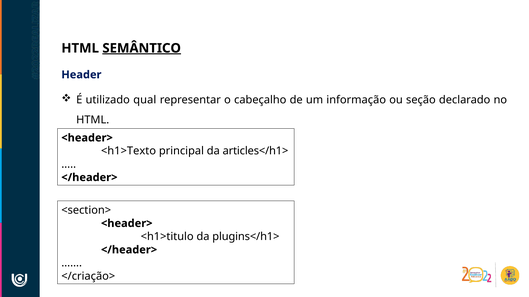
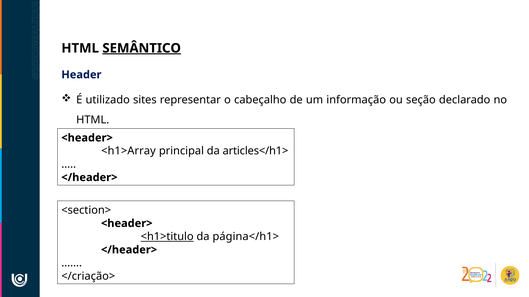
qual: qual -> sites
<h1>Texto: <h1>Texto -> <h1>Array
<h1>titulo underline: none -> present
plugins</h1>: plugins</h1> -> página</h1>
